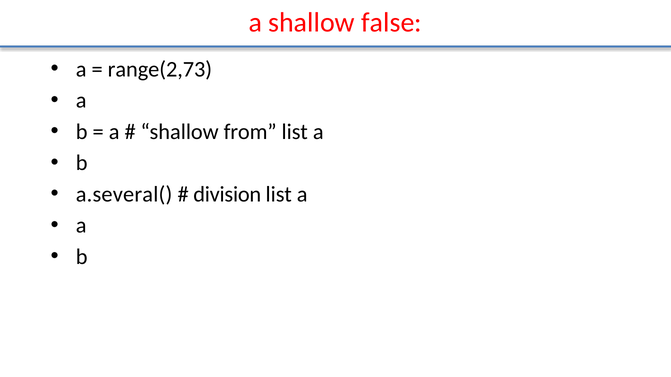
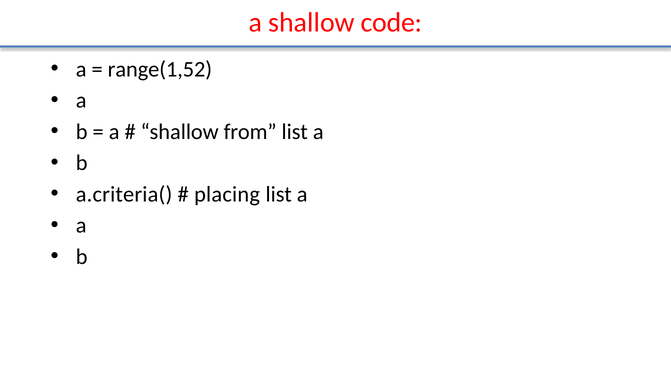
false: false -> code
range(2,73: range(2,73 -> range(1,52
a.several(: a.several( -> a.criteria(
division: division -> placing
